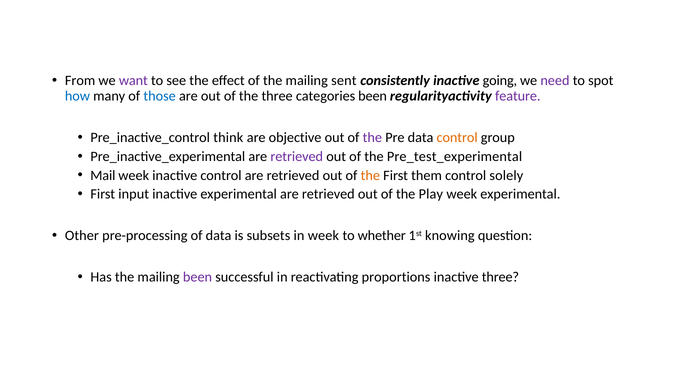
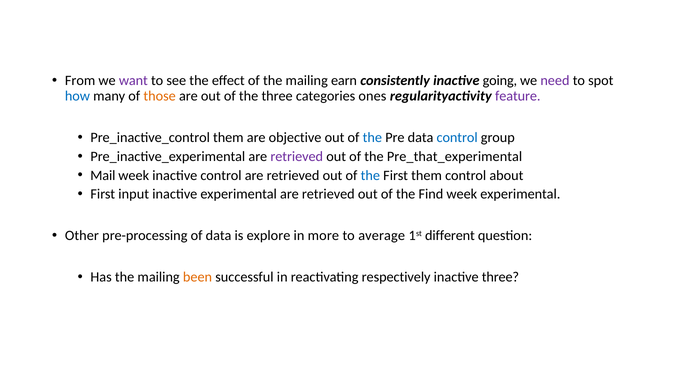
sent: sent -> earn
those colour: blue -> orange
categories been: been -> ones
Pre_inactive_control think: think -> them
the at (372, 138) colour: purple -> blue
control at (457, 138) colour: orange -> blue
Pre_test_experimental: Pre_test_experimental -> Pre_that_experimental
the at (370, 175) colour: orange -> blue
solely: solely -> about
Play: Play -> Find
subsets: subsets -> explore
in week: week -> more
whether: whether -> average
knowing: knowing -> different
been at (198, 277) colour: purple -> orange
proportions: proportions -> respectively
